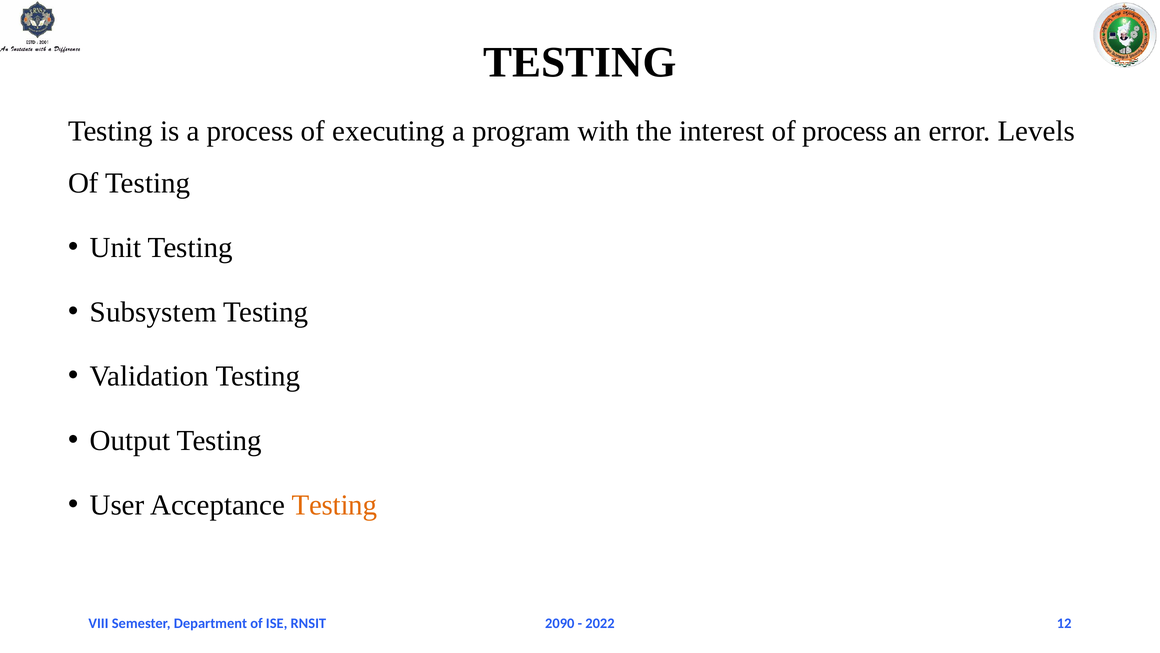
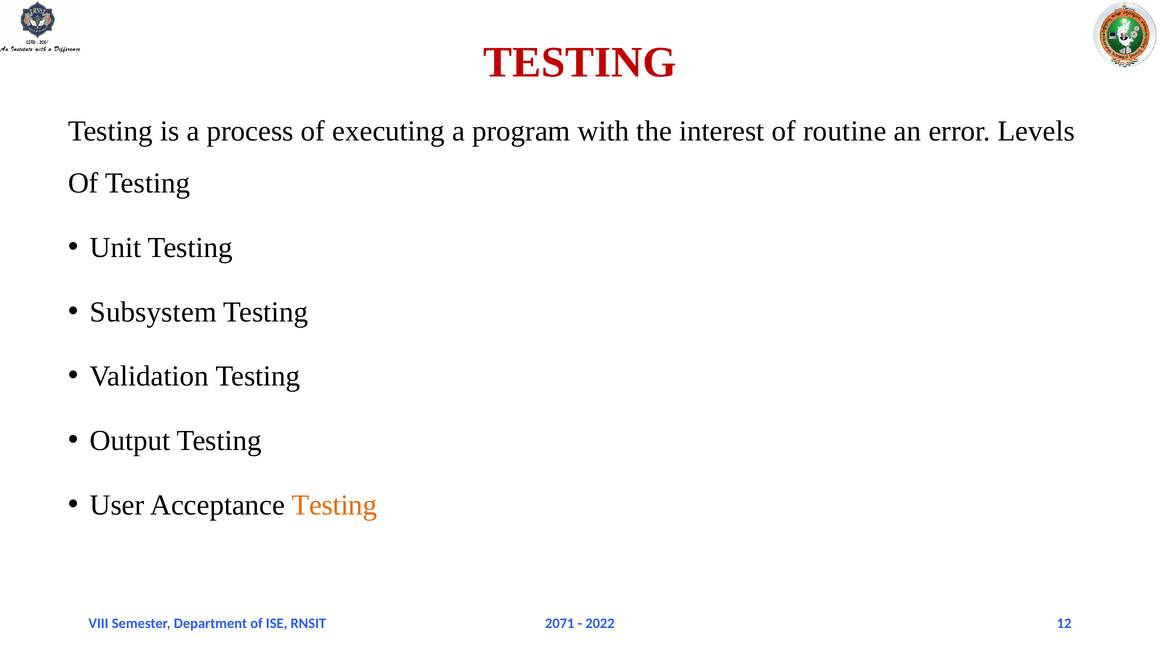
TESTING at (580, 62) colour: black -> red
of process: process -> routine
2090: 2090 -> 2071
